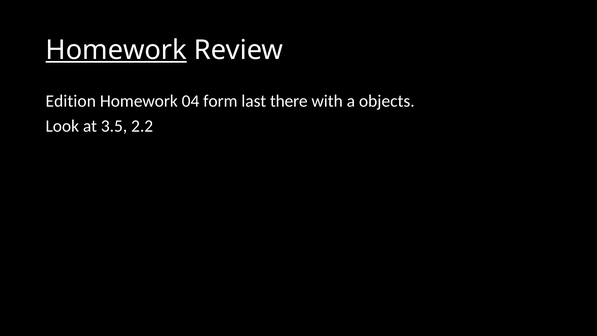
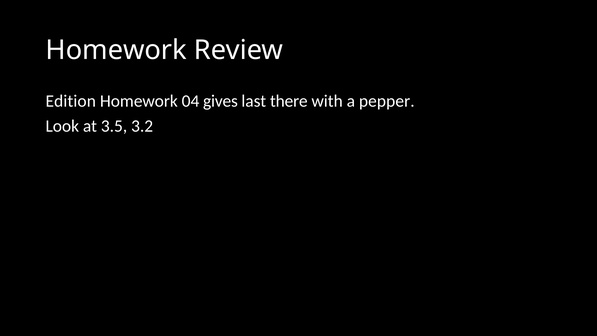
Homework at (116, 50) underline: present -> none
form: form -> gives
objects: objects -> pepper
2.2: 2.2 -> 3.2
